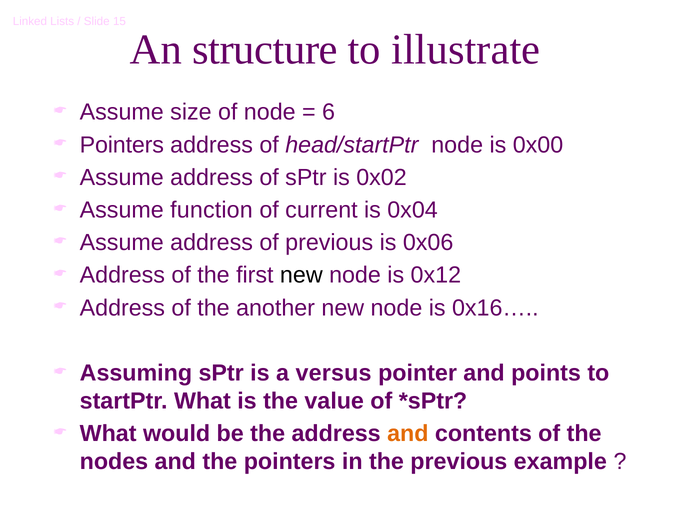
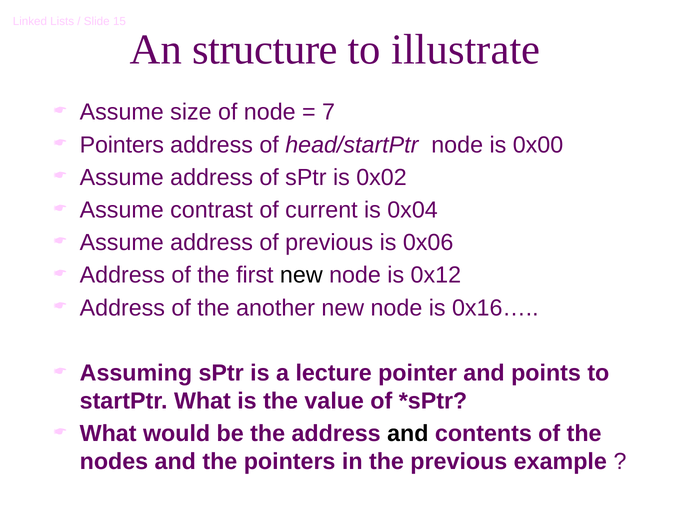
6: 6 -> 7
function: function -> contrast
versus: versus -> lecture
and at (408, 433) colour: orange -> black
